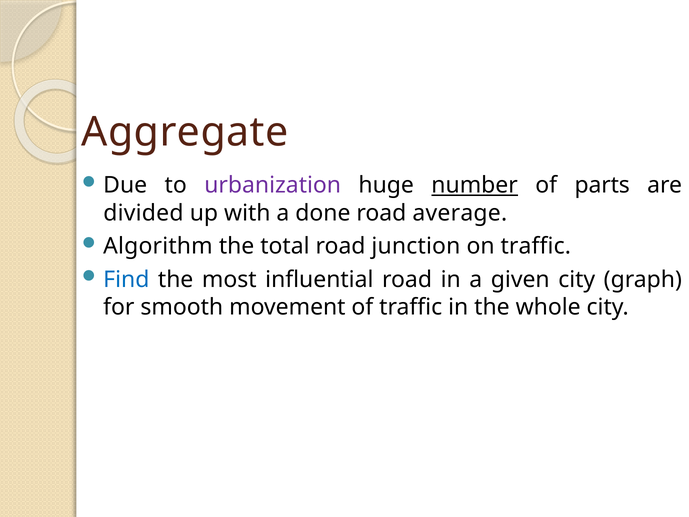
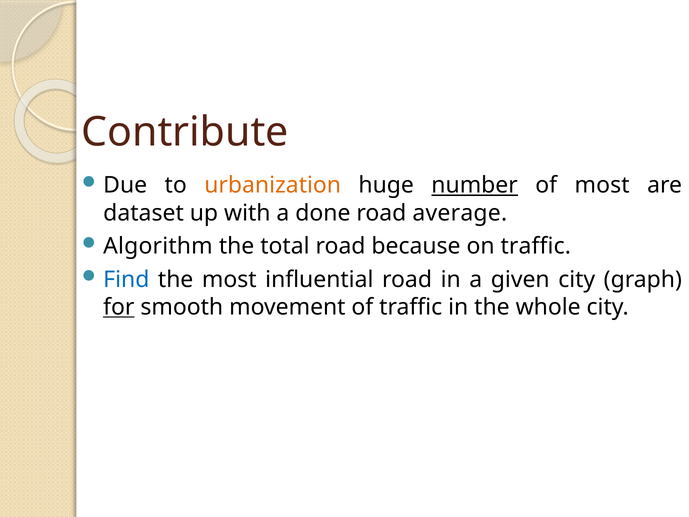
Aggregate: Aggregate -> Contribute
urbanization colour: purple -> orange
of parts: parts -> most
divided: divided -> dataset
junction: junction -> because
for underline: none -> present
